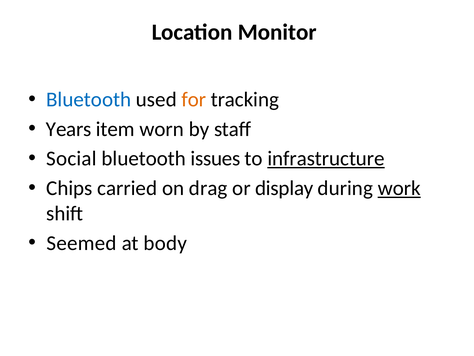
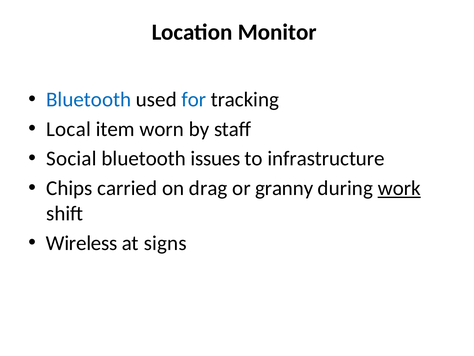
for colour: orange -> blue
Years: Years -> Local
infrastructure underline: present -> none
display: display -> granny
Seemed: Seemed -> Wireless
body: body -> signs
